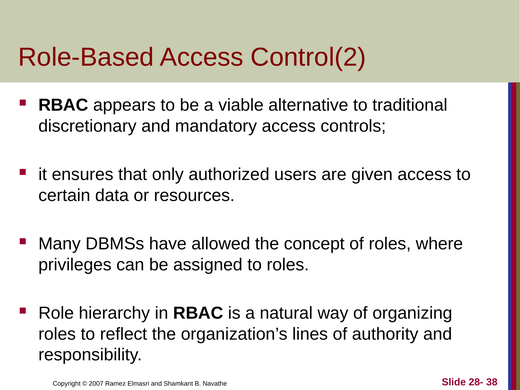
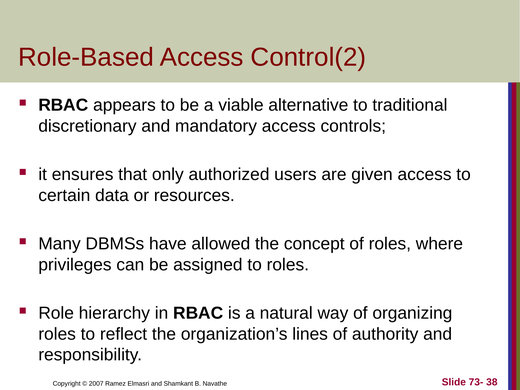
28-: 28- -> 73-
